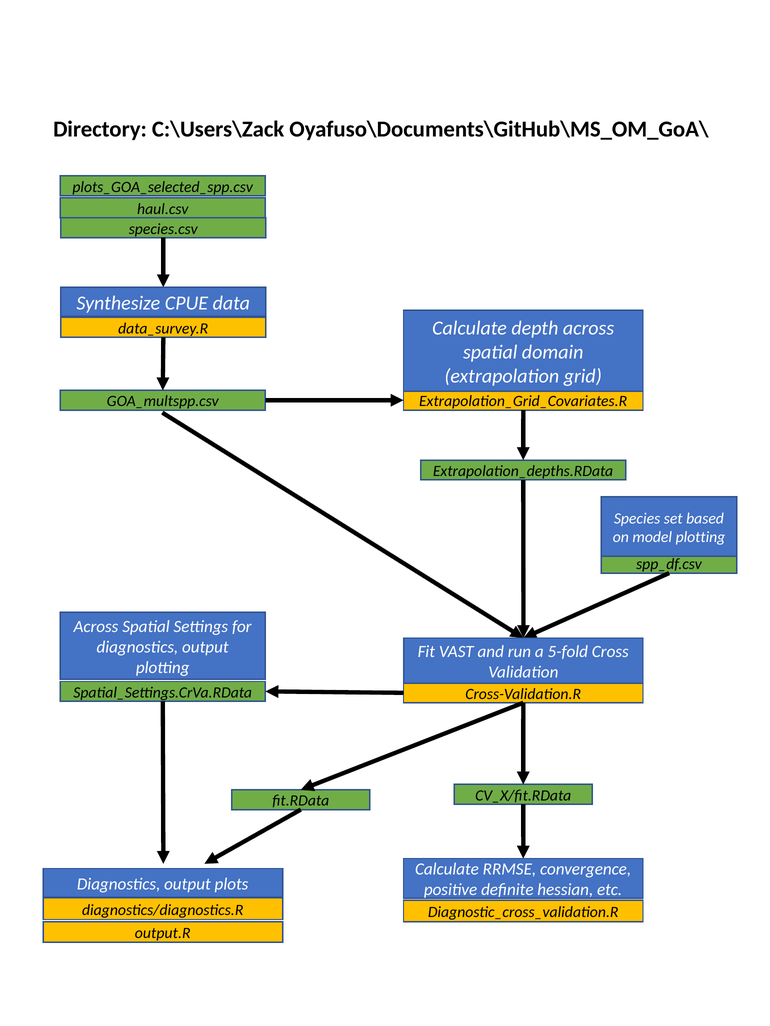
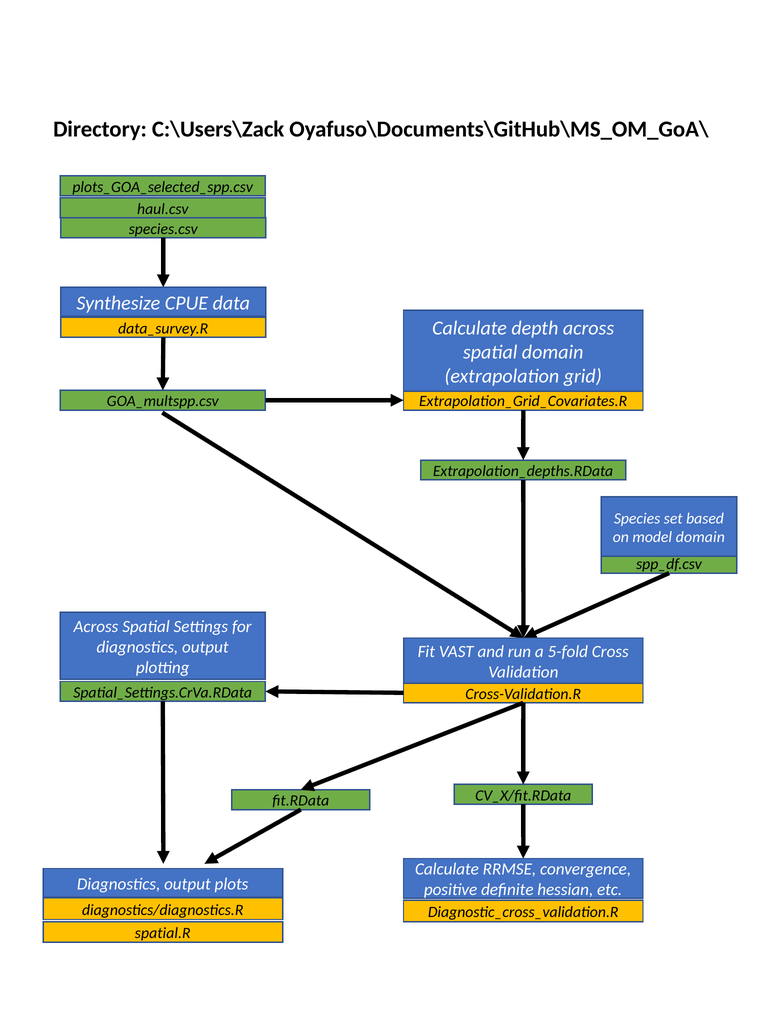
model plotting: plotting -> domain
output.R: output.R -> spatial.R
